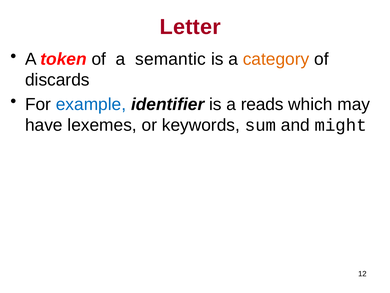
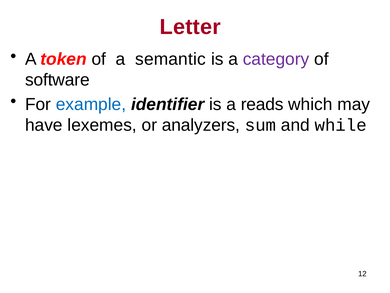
category colour: orange -> purple
discards: discards -> software
keywords: keywords -> analyzers
might: might -> while
